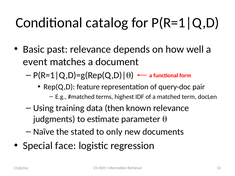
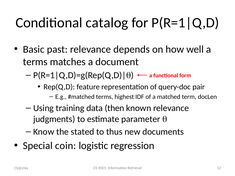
event at (35, 62): event -> terms
Naïve: Naïve -> Know
only: only -> thus
face: face -> coin
